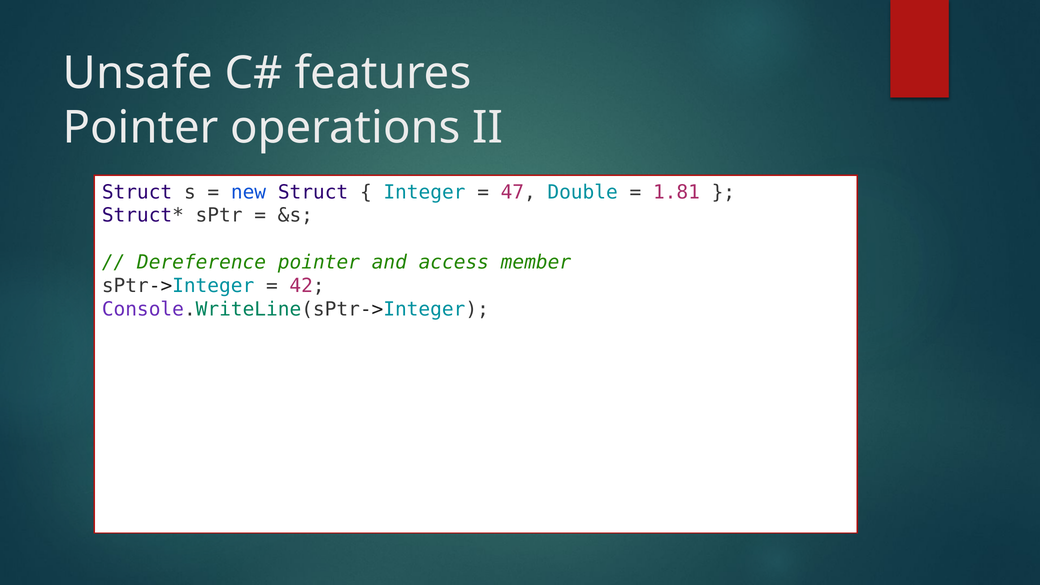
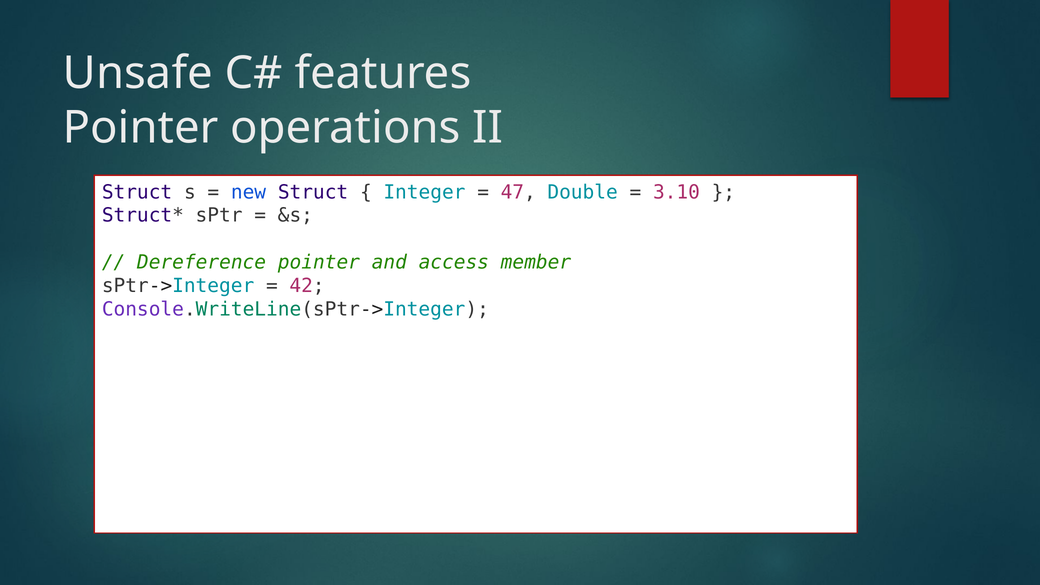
1.81: 1.81 -> 3.10
